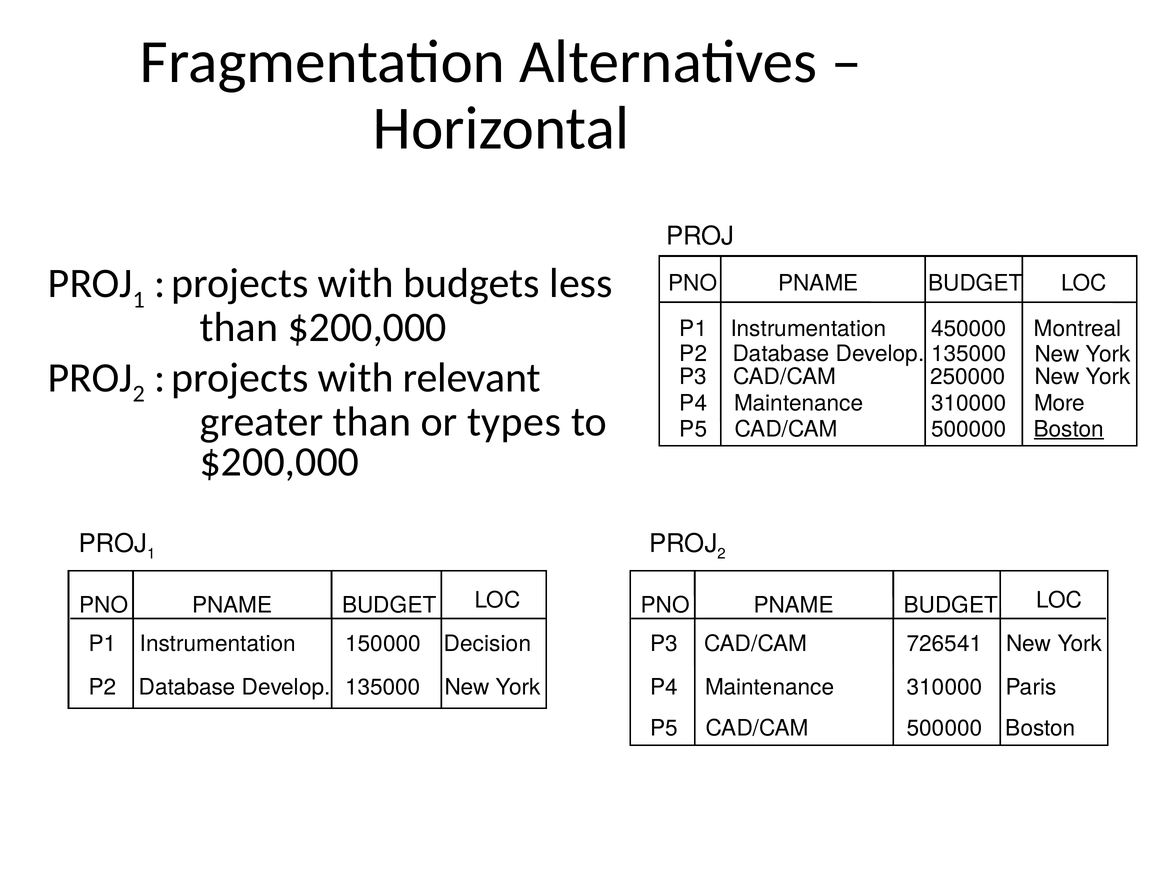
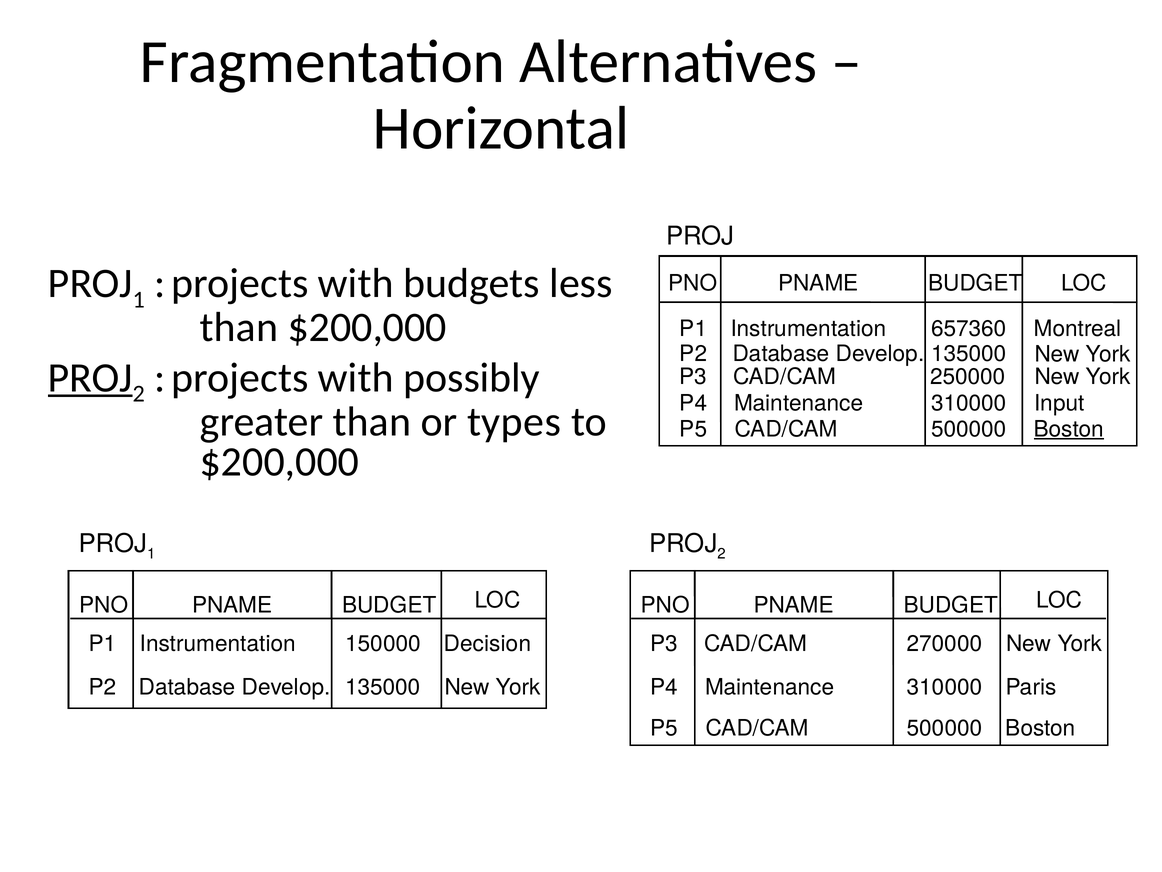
450000: 450000 -> 657360
PROJ at (90, 377) underline: none -> present
relevant: relevant -> possibly
More: More -> Input
726541: 726541 -> 270000
